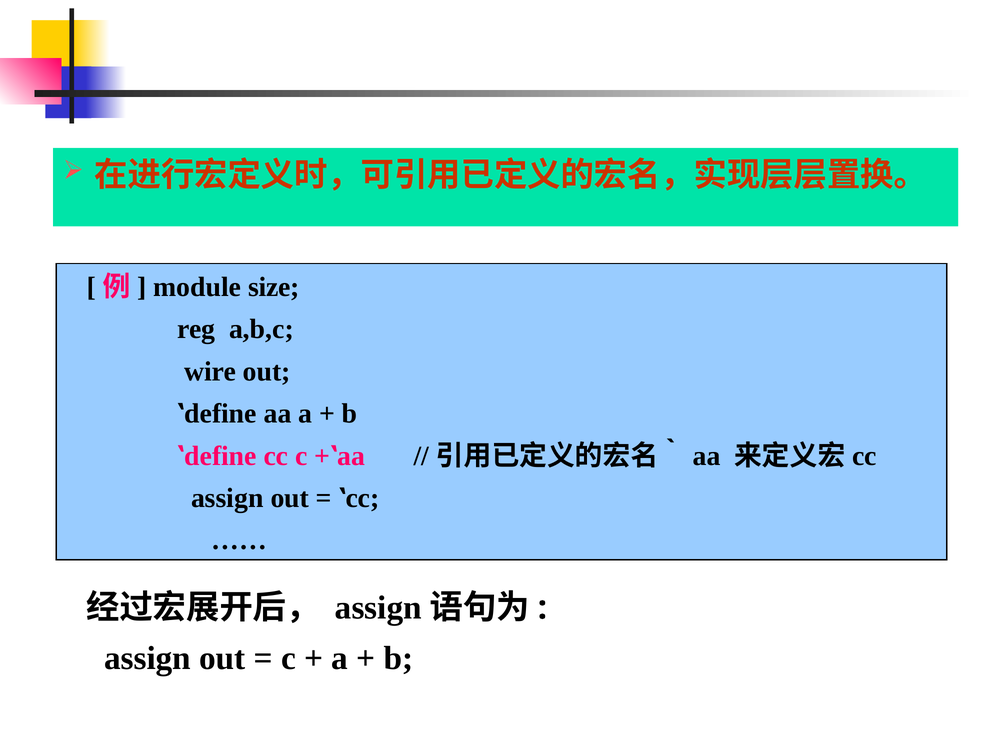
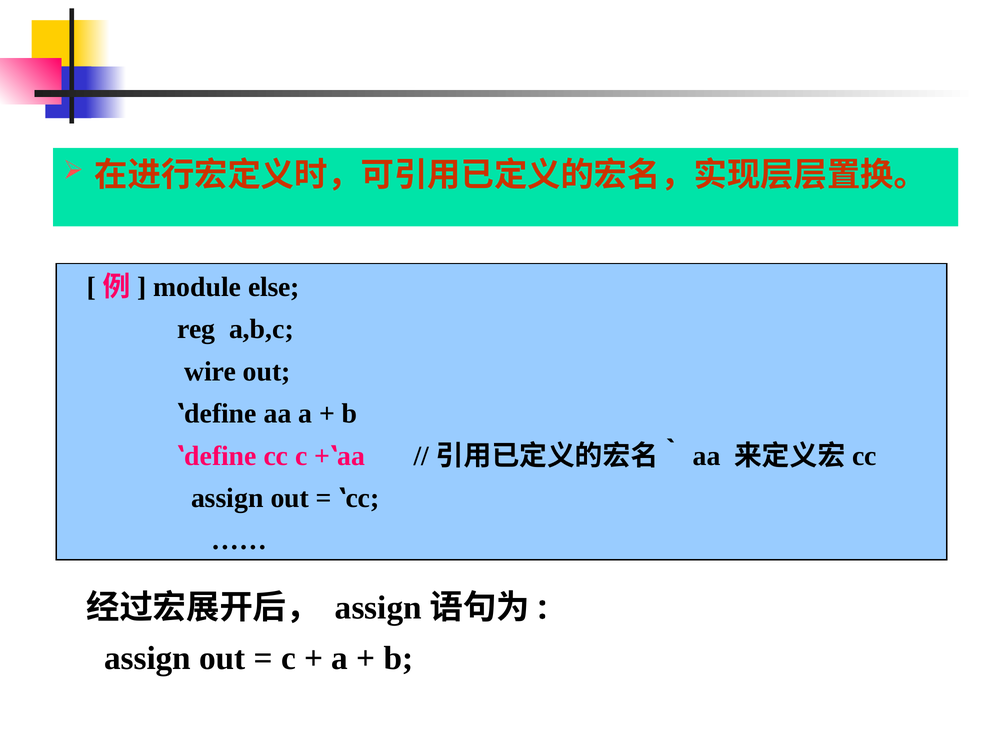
size: size -> else
